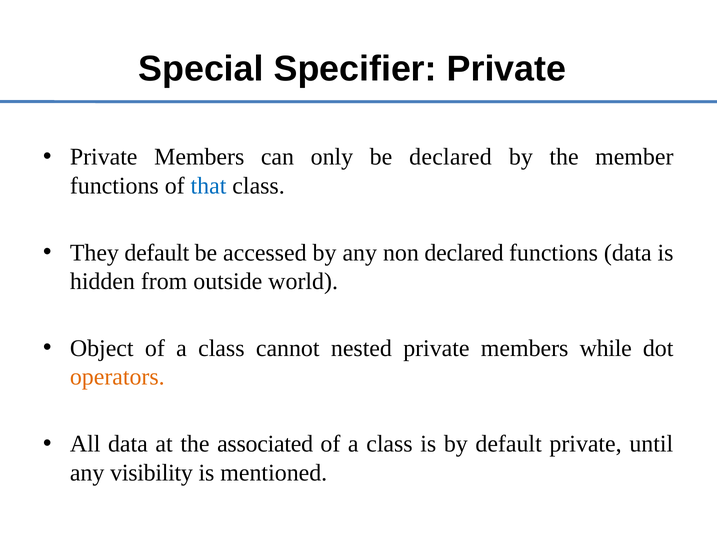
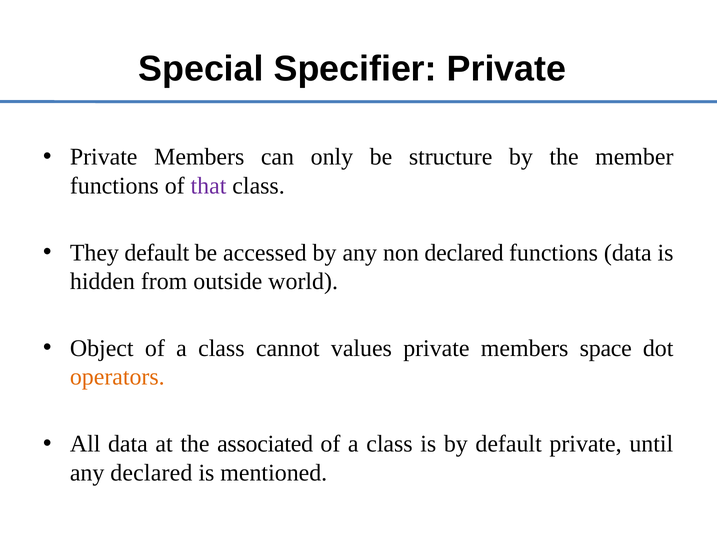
be declared: declared -> structure
that colour: blue -> purple
nested: nested -> values
while: while -> space
any visibility: visibility -> declared
